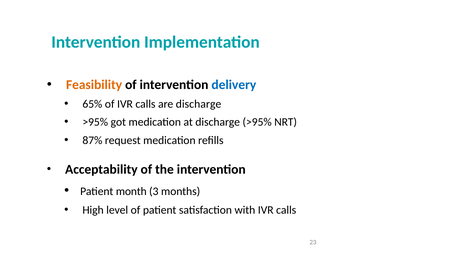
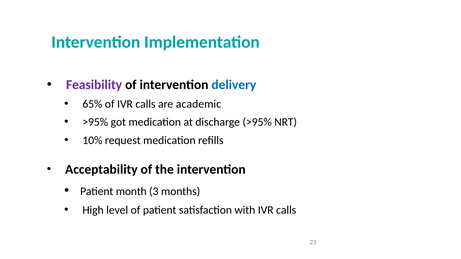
Feasibility colour: orange -> purple
are discharge: discharge -> academic
87%: 87% -> 10%
